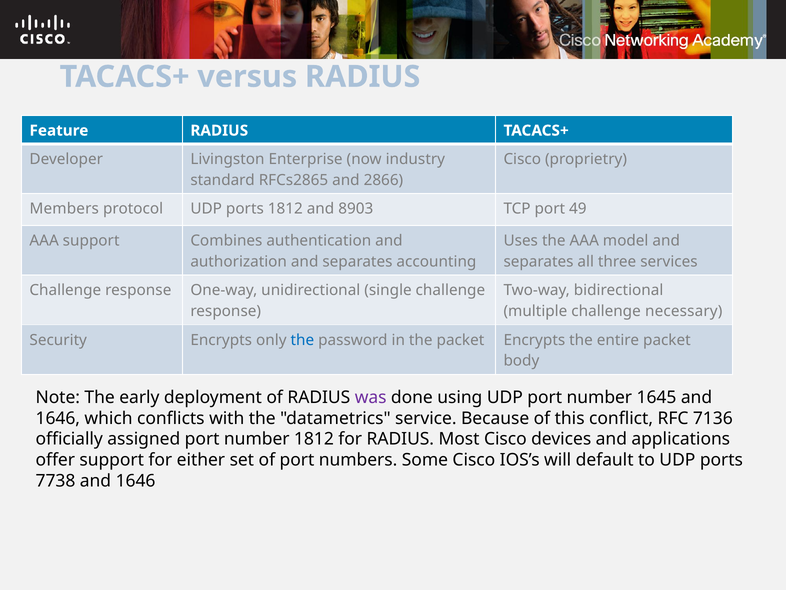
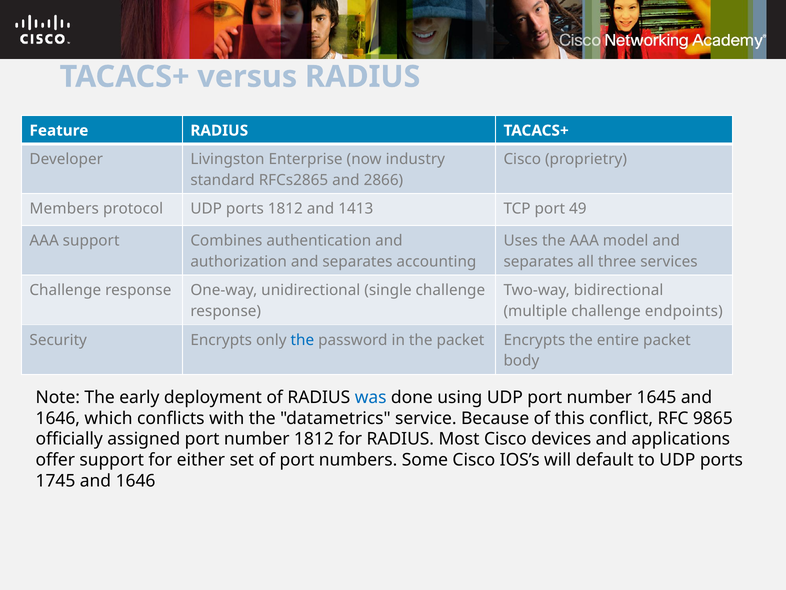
8903: 8903 -> 1413
necessary: necessary -> endpoints
was colour: purple -> blue
7136: 7136 -> 9865
7738: 7738 -> 1745
